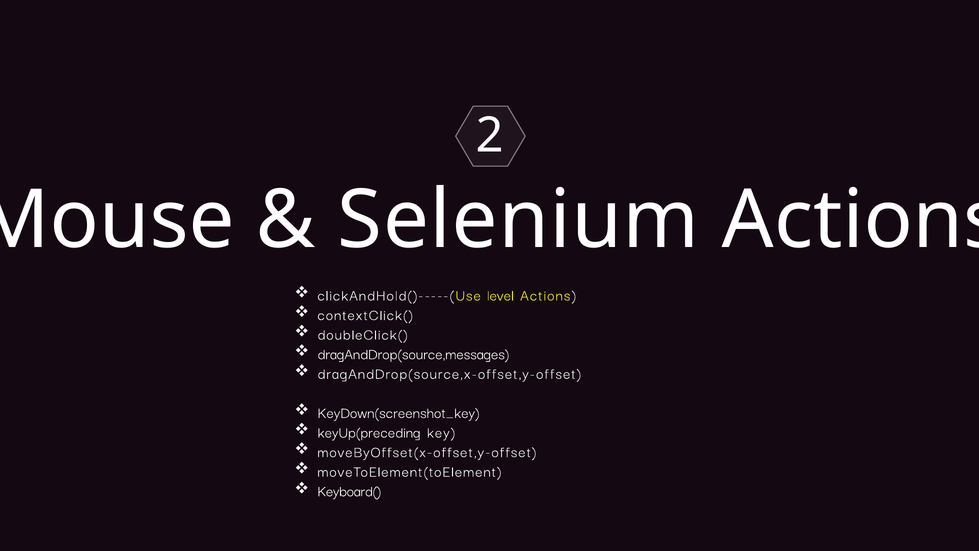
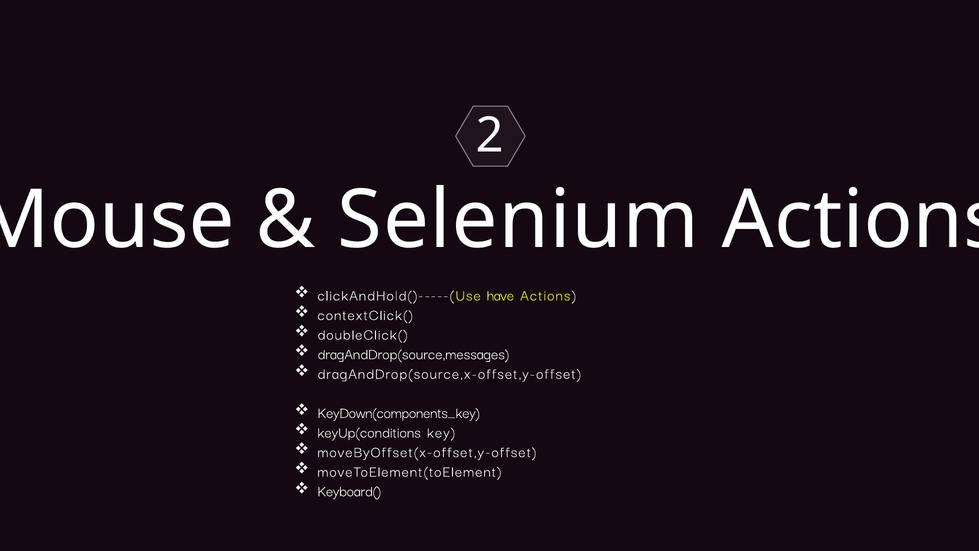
level: level -> have
KeyDown(screenshot_key: KeyDown(screenshot_key -> KeyDown(components_key
keyUp(preceding: keyUp(preceding -> keyUp(conditions
